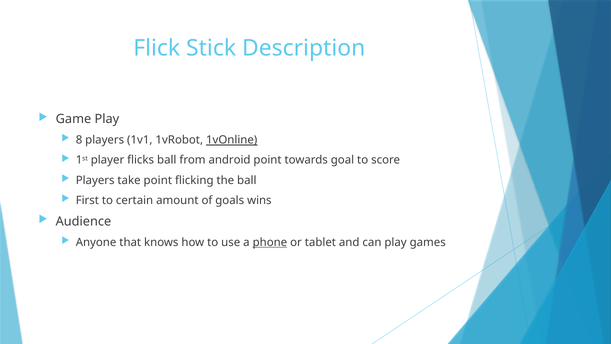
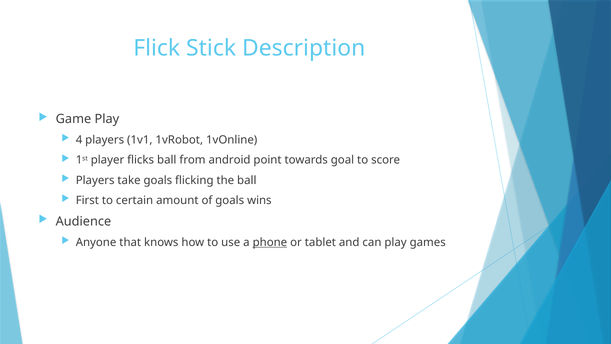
8: 8 -> 4
1vOnline underline: present -> none
take point: point -> goals
